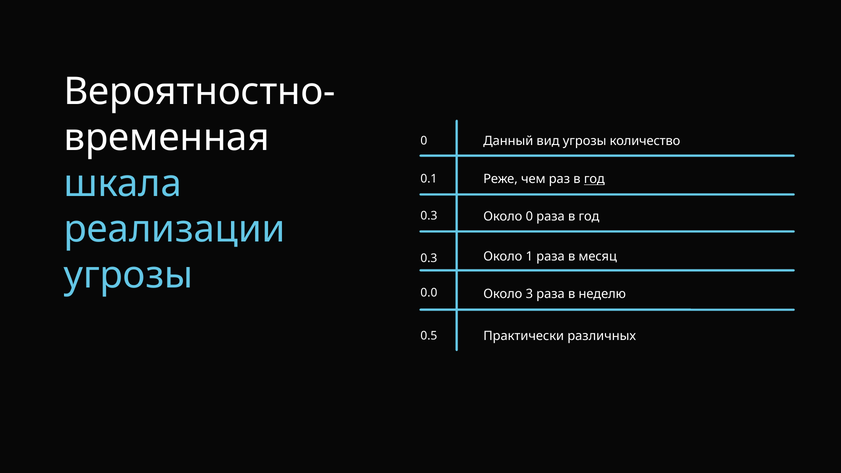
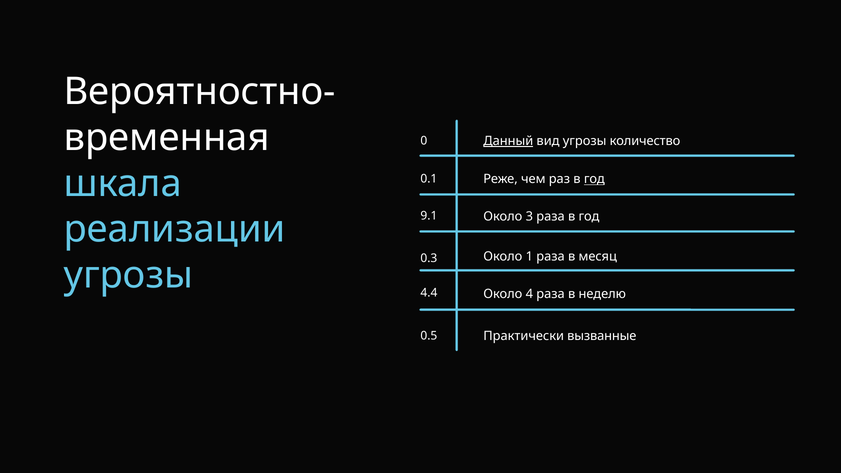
Данный underline: none -> present
0.3 at (429, 216): 0.3 -> 9.1
Около 0: 0 -> 3
0.0: 0.0 -> 4.4
3: 3 -> 4
различных: различных -> вызванные
